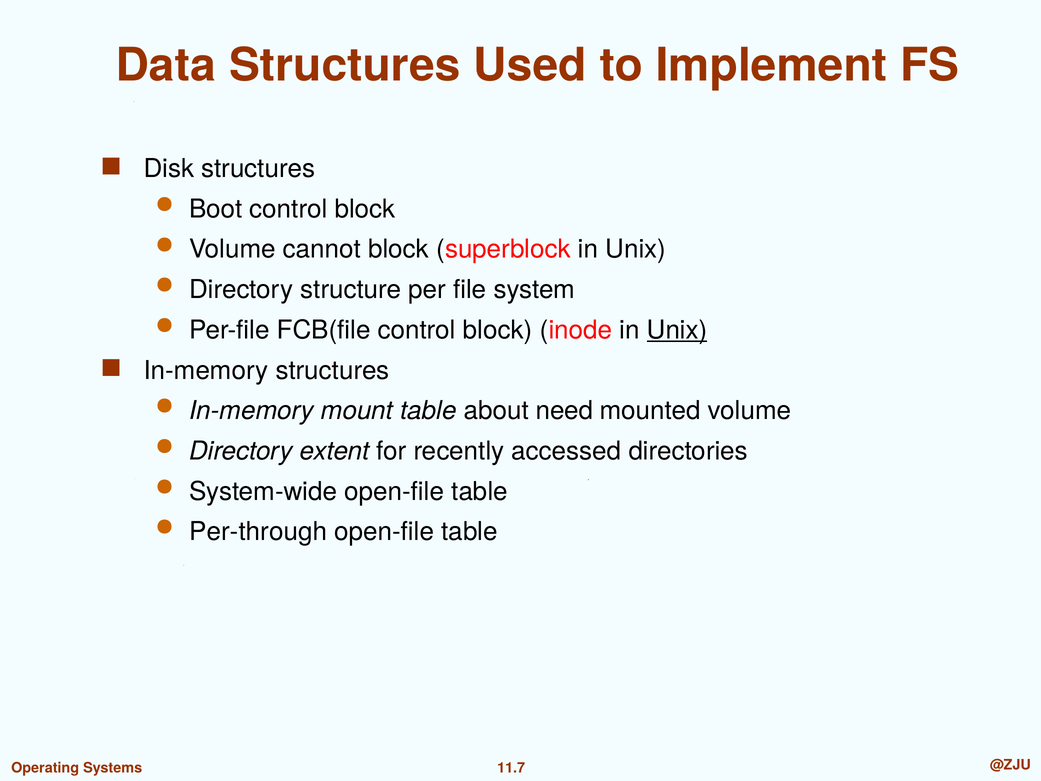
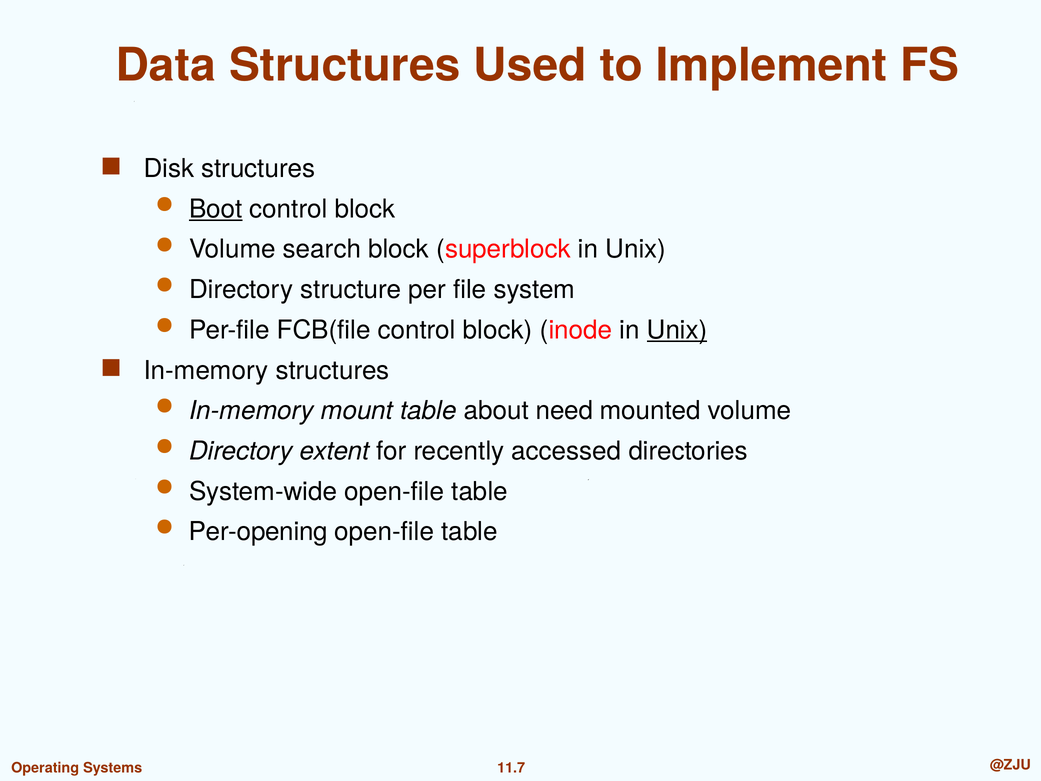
Boot underline: none -> present
cannot: cannot -> search
Per-through: Per-through -> Per-opening
